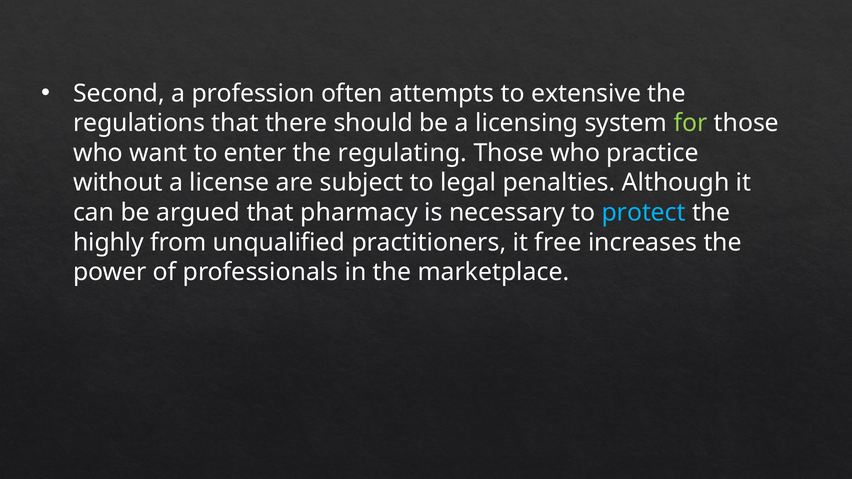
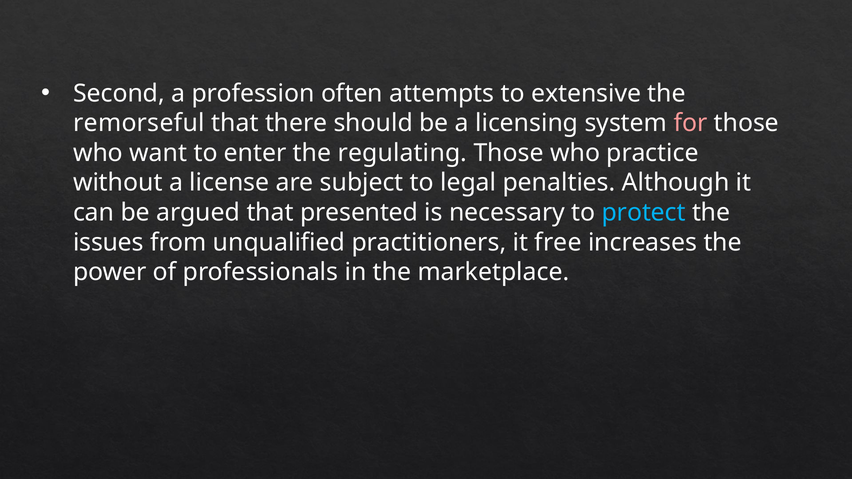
regulations: regulations -> remorseful
for colour: light green -> pink
pharmacy: pharmacy -> presented
highly: highly -> issues
